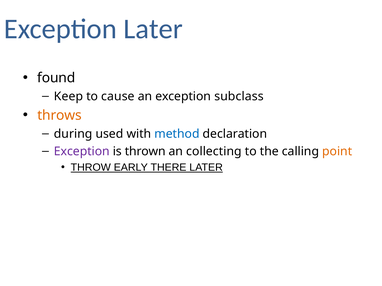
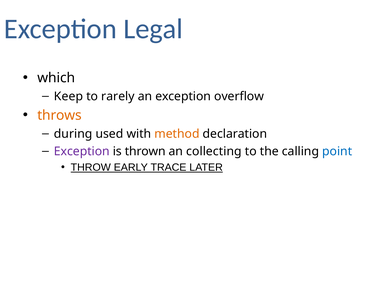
Exception Later: Later -> Legal
found: found -> which
cause: cause -> rarely
subclass: subclass -> overflow
method colour: blue -> orange
point colour: orange -> blue
THERE: THERE -> TRACE
